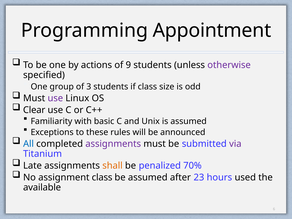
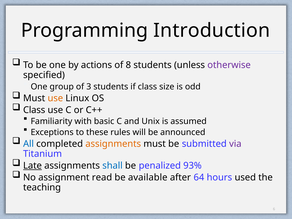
Appointment: Appointment -> Introduction
9: 9 -> 8
use at (55, 98) colour: purple -> orange
Clear at (34, 110): Clear -> Class
assignments at (113, 144) colour: purple -> orange
Late underline: none -> present
shall colour: orange -> blue
70%: 70% -> 93%
assignment class: class -> read
be assumed: assumed -> available
23: 23 -> 64
available: available -> teaching
